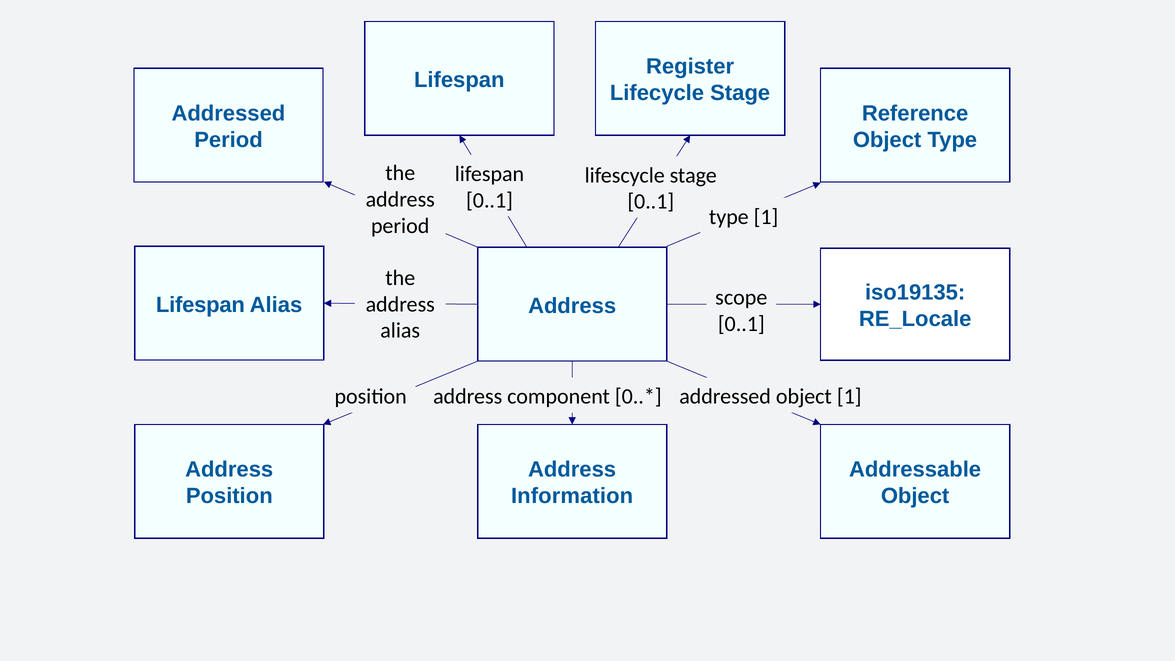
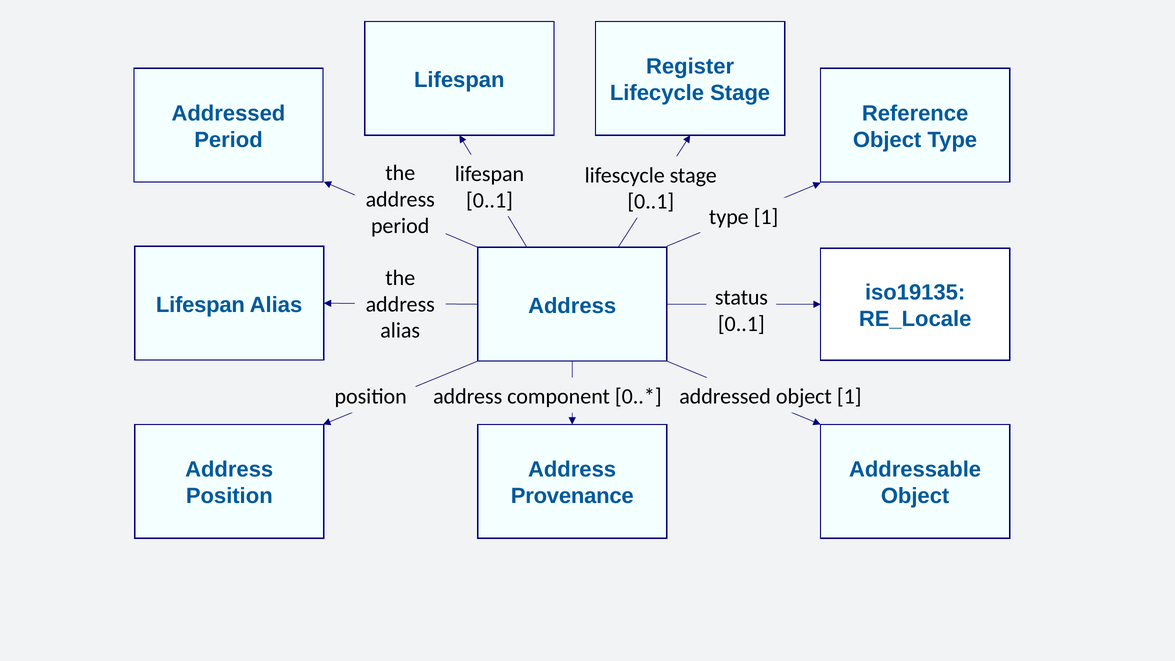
scope: scope -> status
Information: Information -> Provenance
